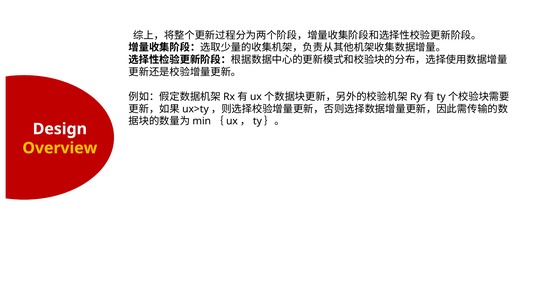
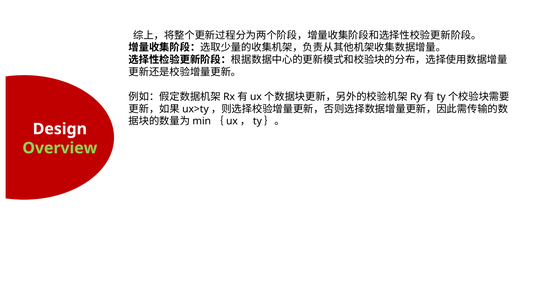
Overview colour: yellow -> light green
